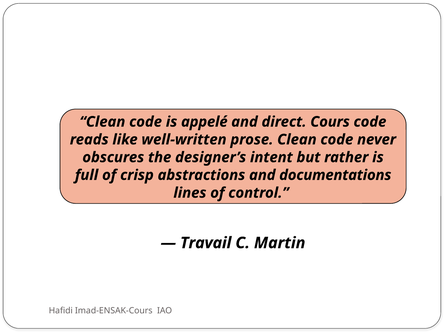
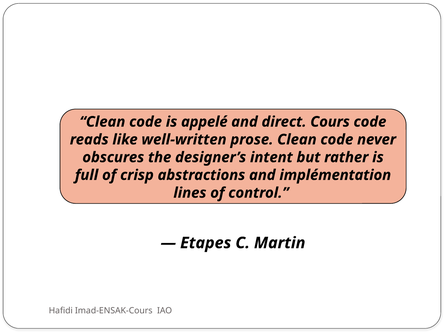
documentations: documentations -> implémentation
Travail: Travail -> Etapes
